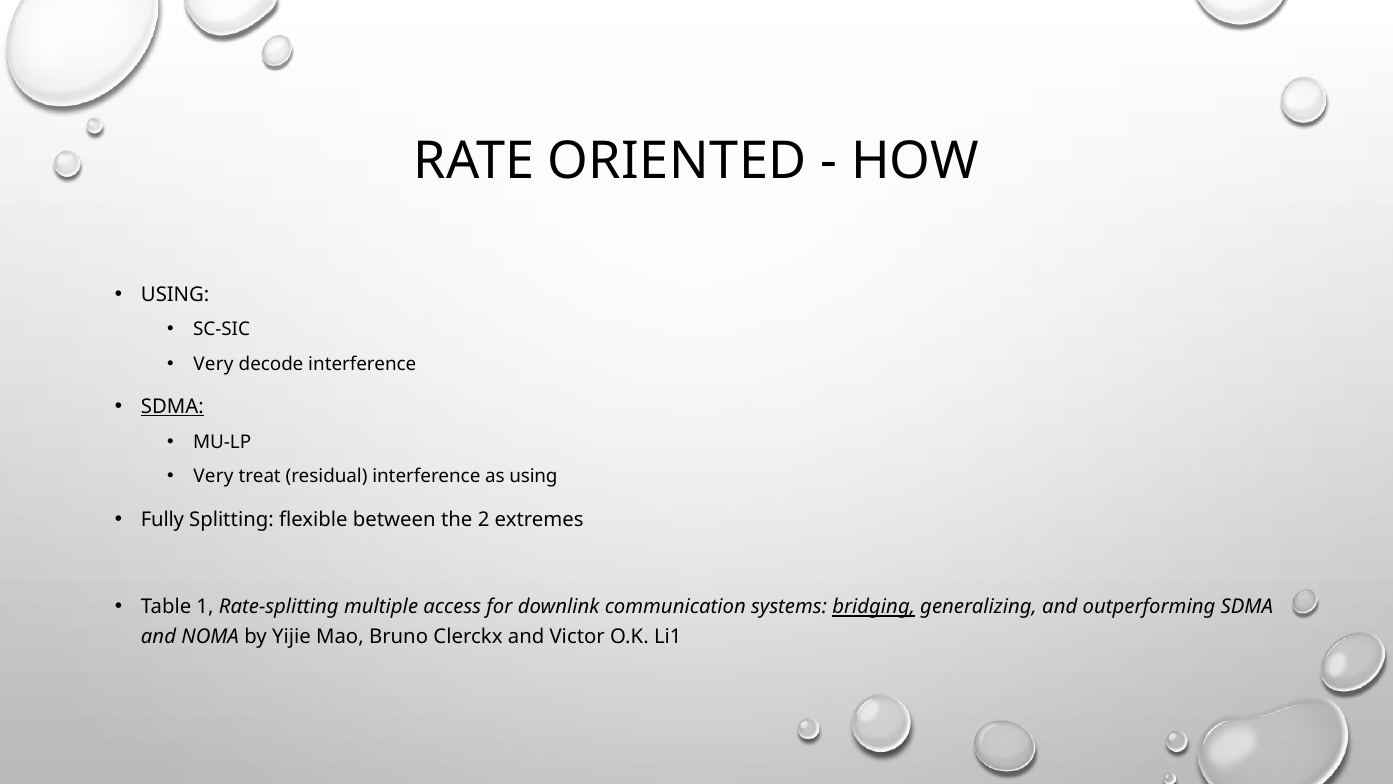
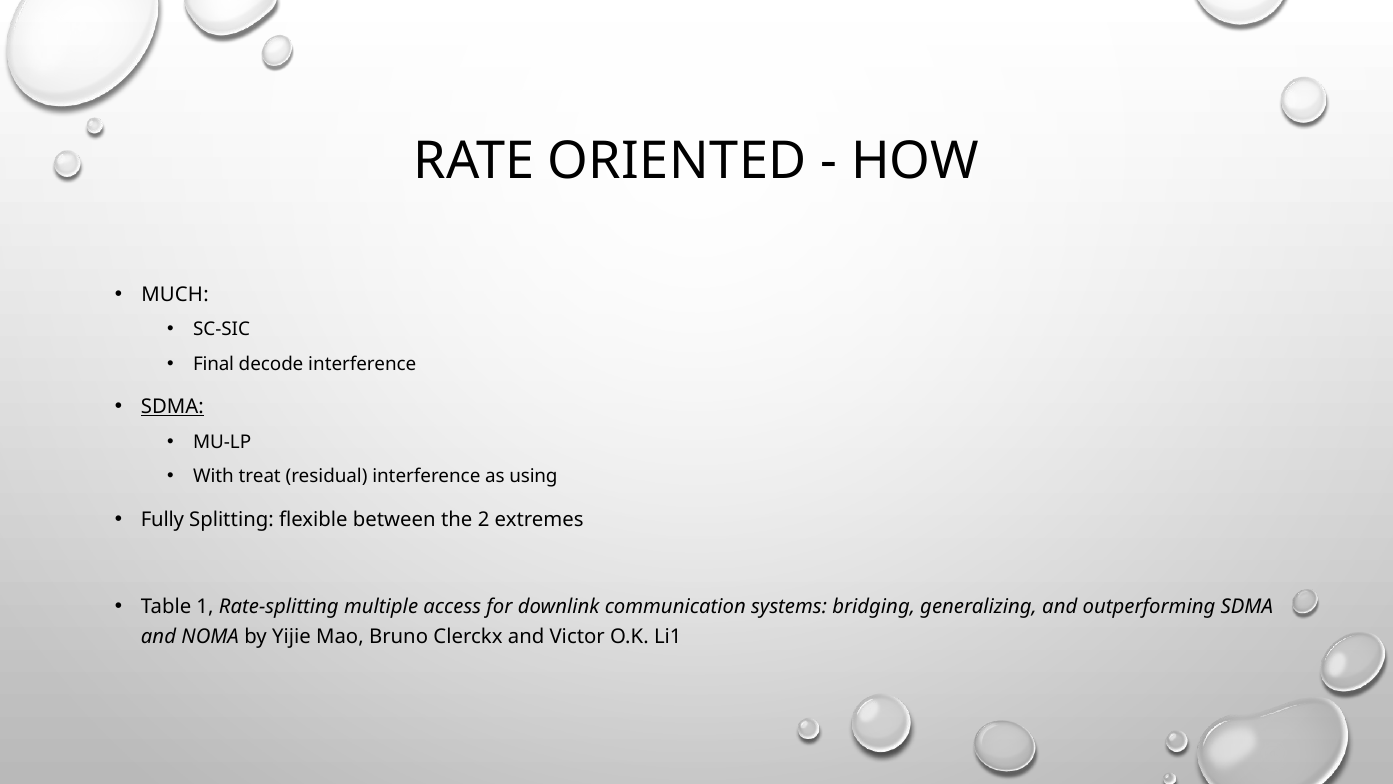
USING at (175, 294): USING -> MUCH
Very at (213, 364): Very -> Final
Very at (213, 476): Very -> With
bridging underline: present -> none
